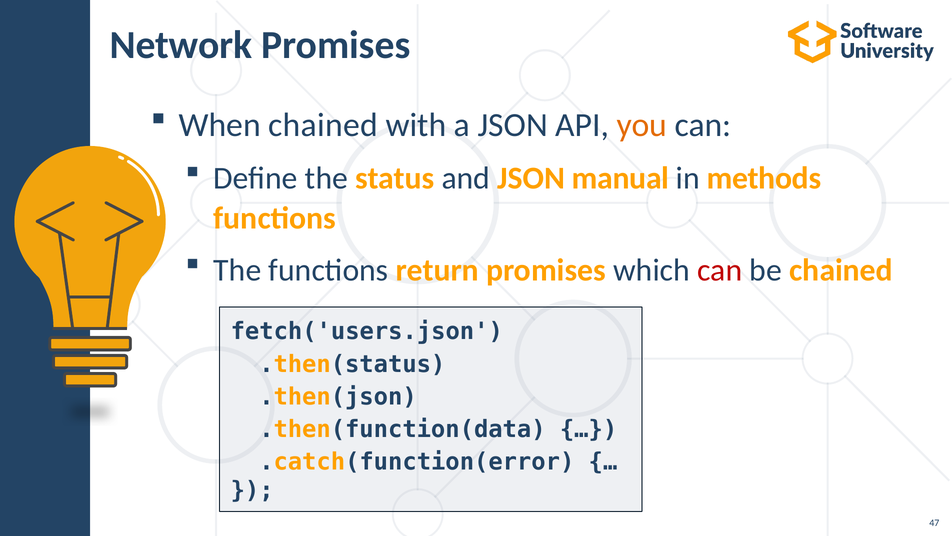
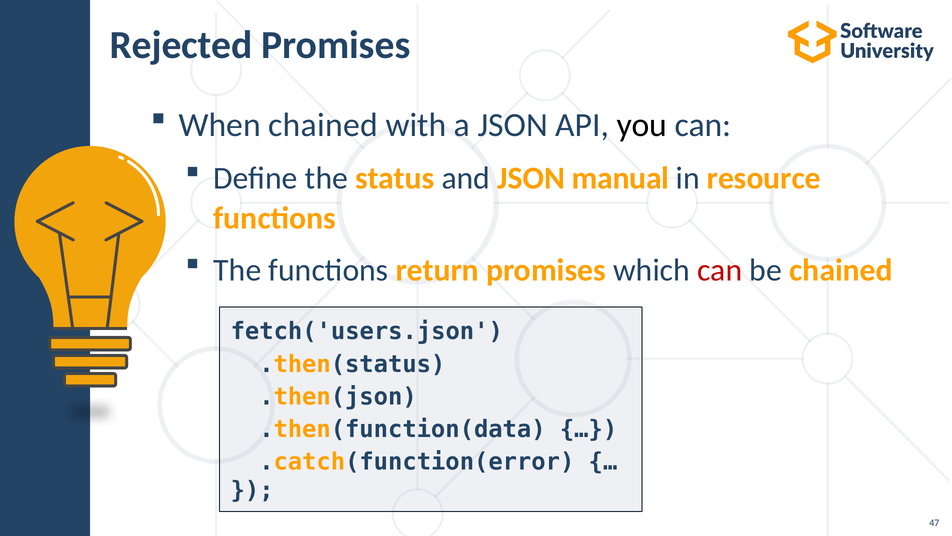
Network: Network -> Rejected
you colour: orange -> black
methods: methods -> resource
